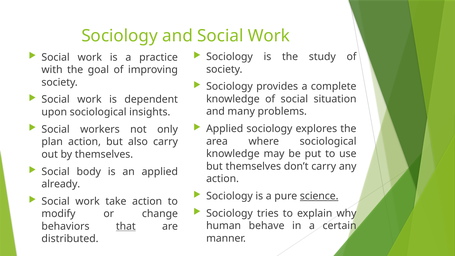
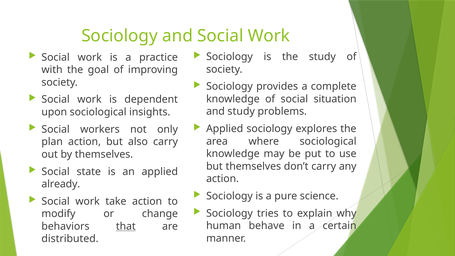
and many: many -> study
body: body -> state
science underline: present -> none
